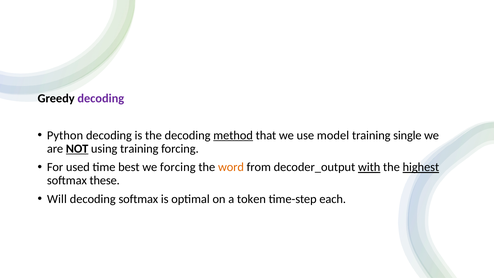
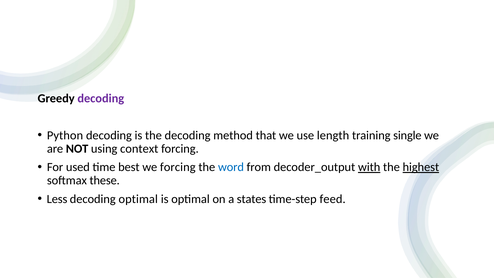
method underline: present -> none
model: model -> length
NOT underline: present -> none
using training: training -> context
word colour: orange -> blue
Will: Will -> Less
decoding softmax: softmax -> optimal
token: token -> states
each: each -> feed
